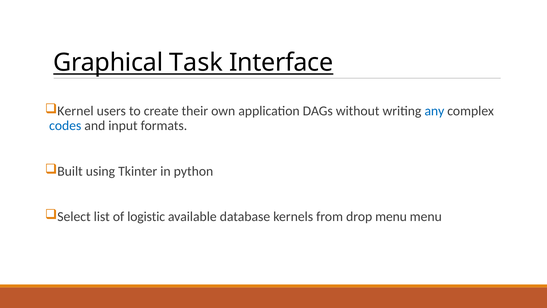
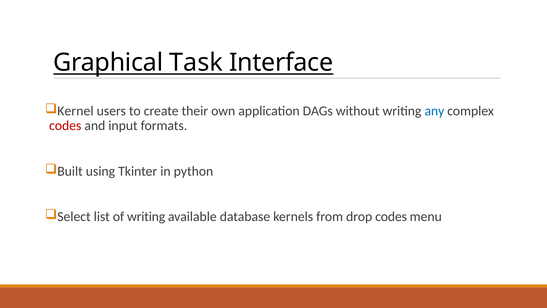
codes at (65, 126) colour: blue -> red
of logistic: logistic -> writing
drop menu: menu -> codes
